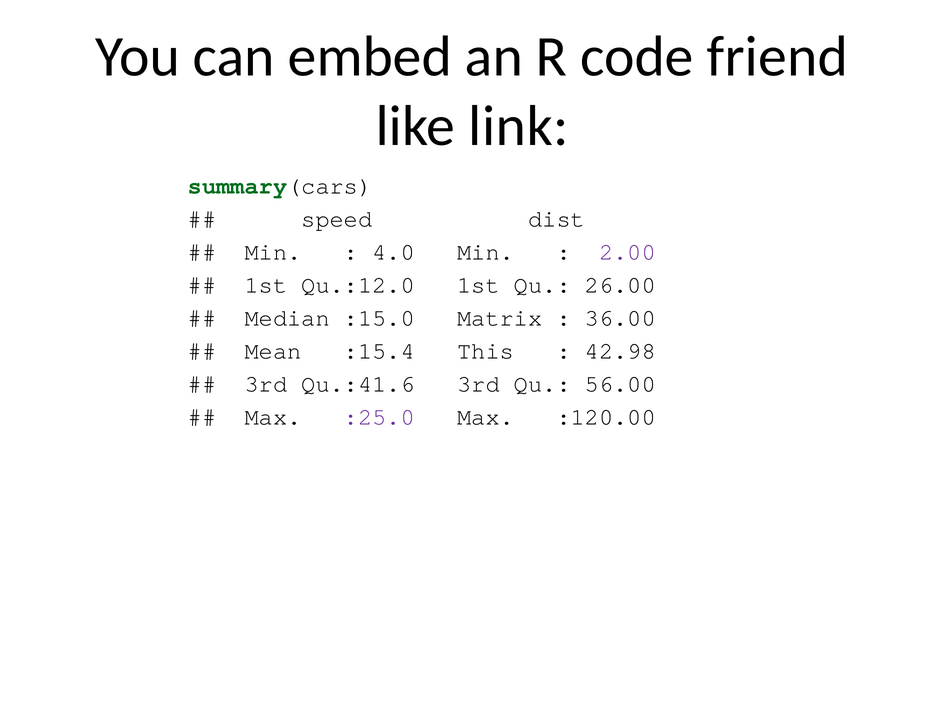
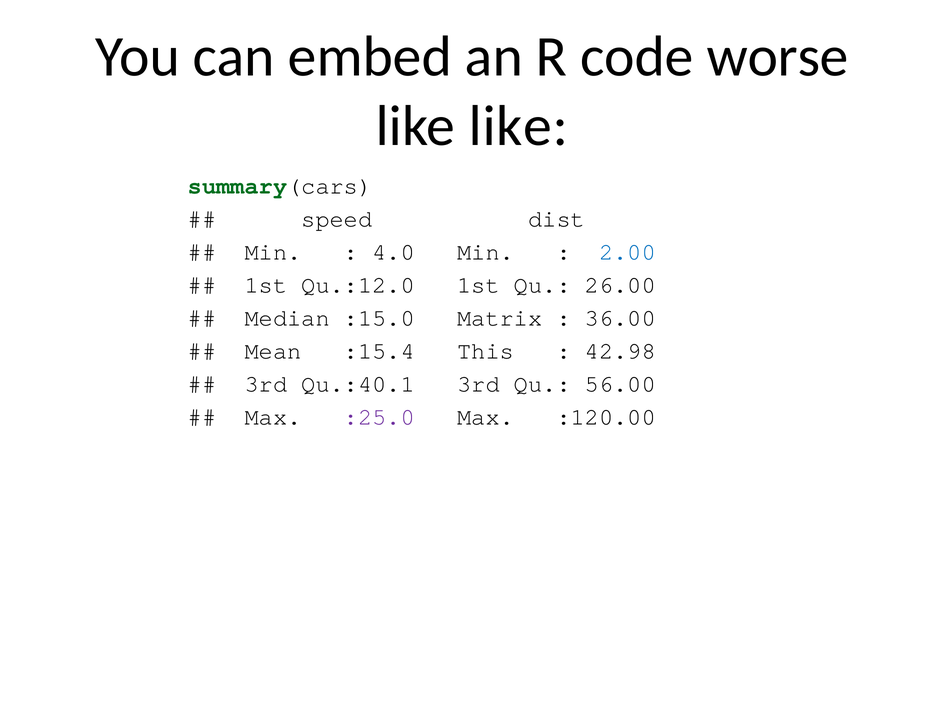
friend: friend -> worse
like link: link -> like
2.00 colour: purple -> blue
Qu.:41.6: Qu.:41.6 -> Qu.:40.1
